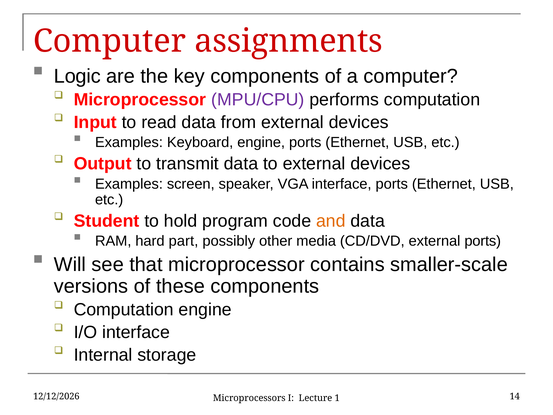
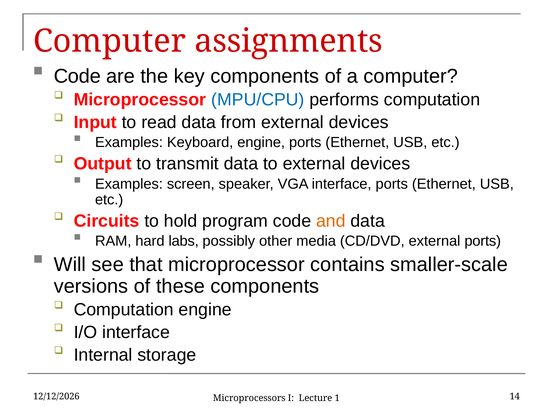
Logic at (77, 76): Logic -> Code
MPU/CPU colour: purple -> blue
Student: Student -> Circuits
part: part -> labs
